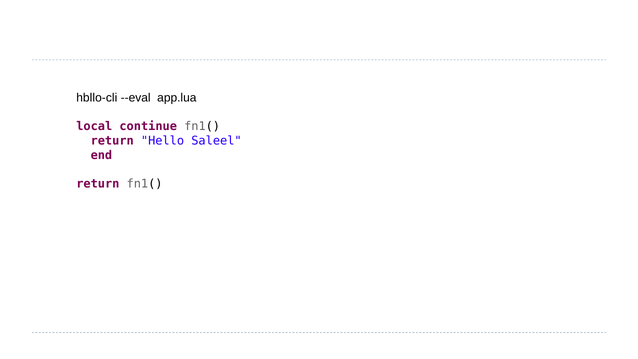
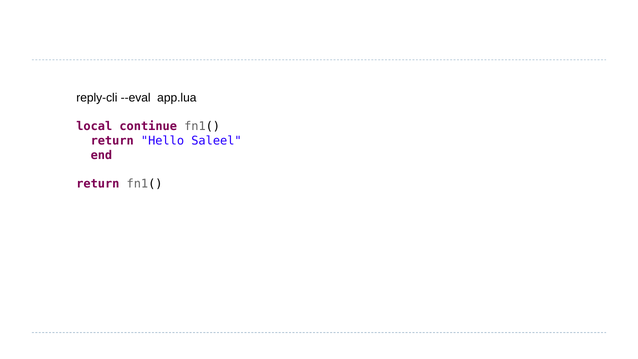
hbllo-cli: hbllo-cli -> reply-cli
